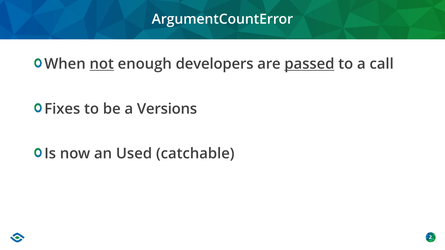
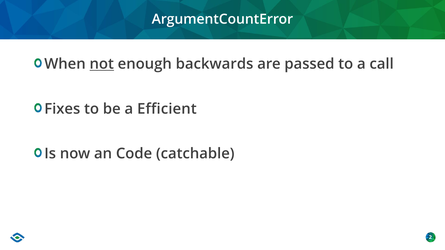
developers: developers -> backwards
passed underline: present -> none
Versions: Versions -> Efficient
Used: Used -> Code
